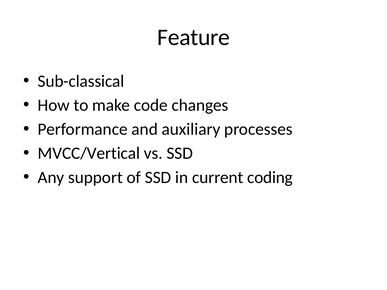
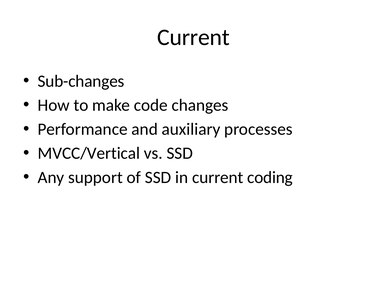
Feature at (194, 37): Feature -> Current
Sub-classical: Sub-classical -> Sub-changes
